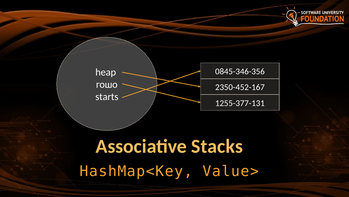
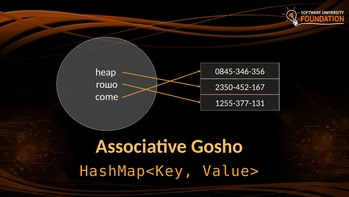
starts: starts -> come
Stacks: Stacks -> Gosho
